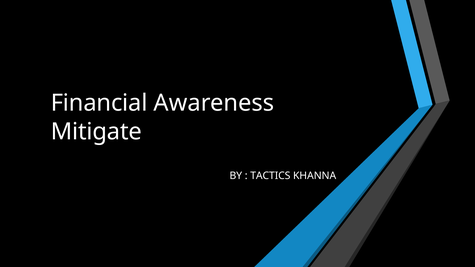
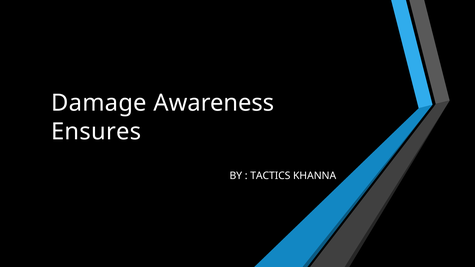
Financial: Financial -> Damage
Mitigate: Mitigate -> Ensures
